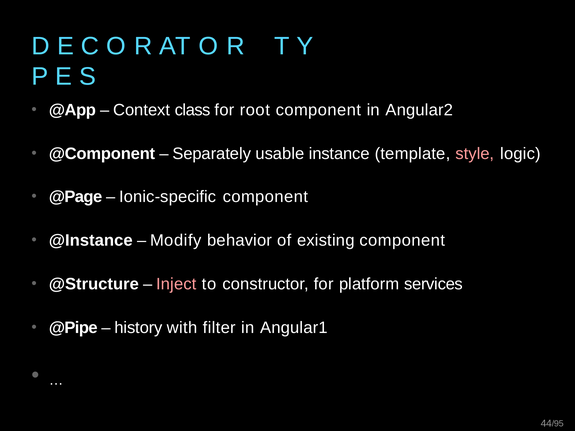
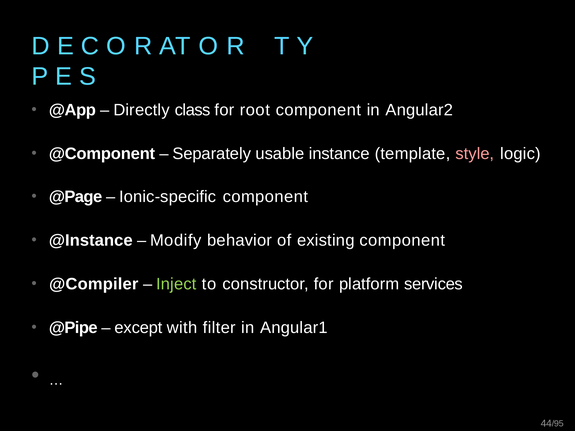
Context: Context -> Directly
@Structure: @Structure -> @Compiler
Inject colour: pink -> light green
history: history -> except
